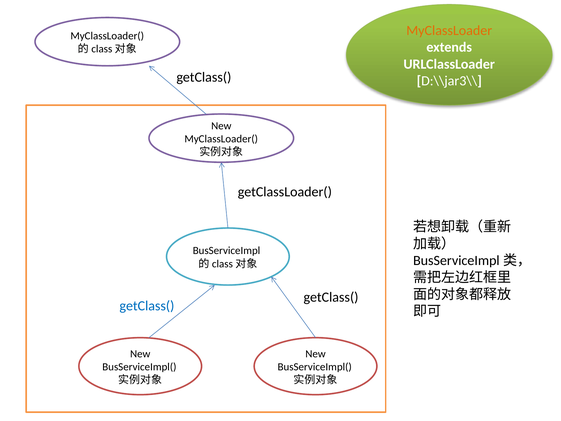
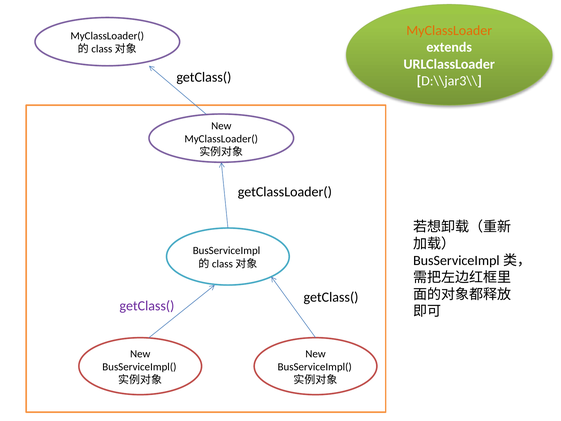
getClass( at (147, 306) colour: blue -> purple
